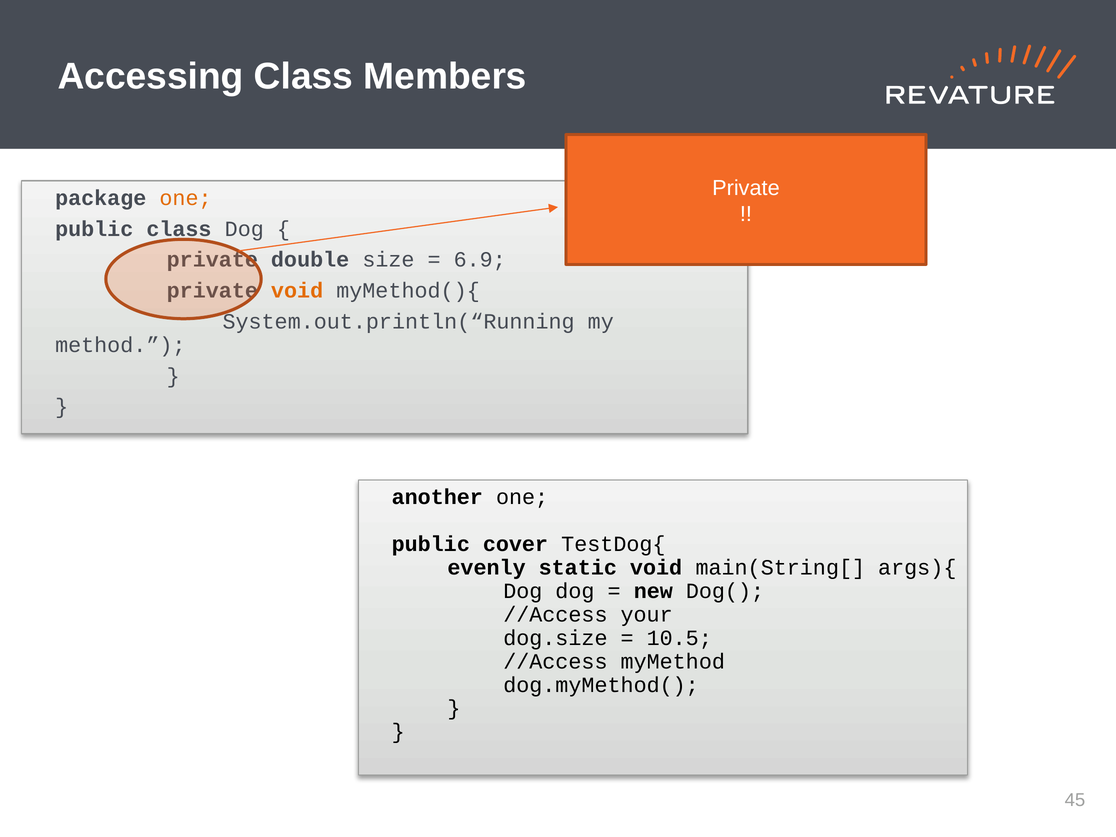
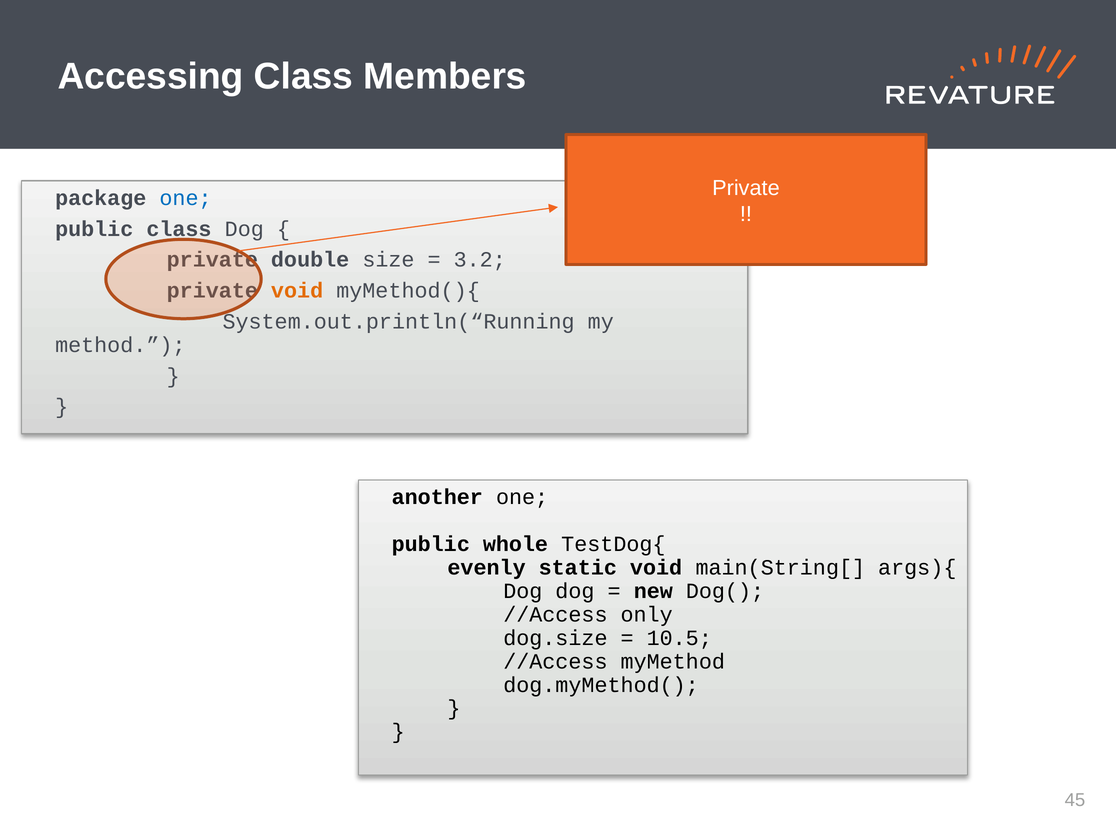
one at (186, 198) colour: orange -> blue
6.9: 6.9 -> 3.2
cover: cover -> whole
your: your -> only
